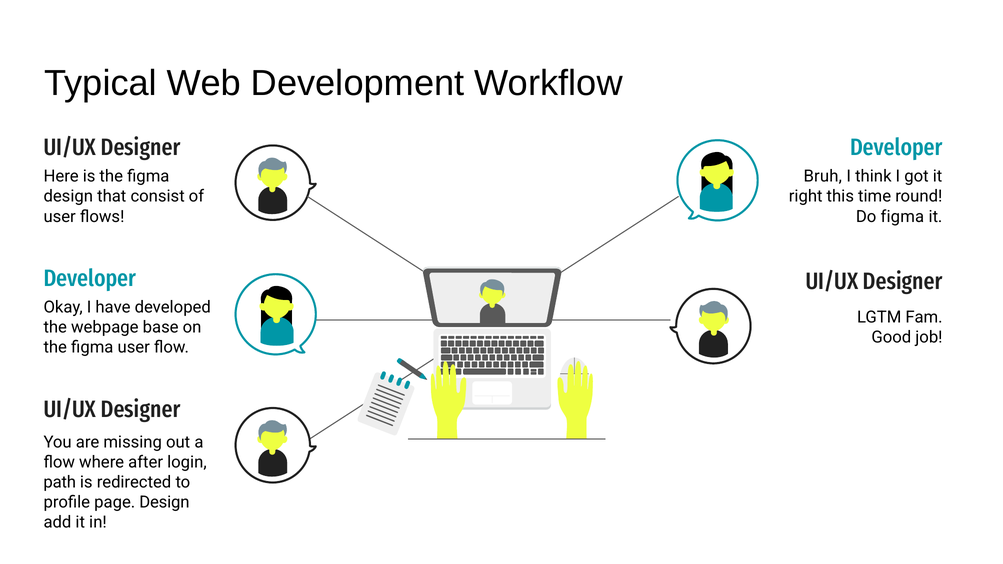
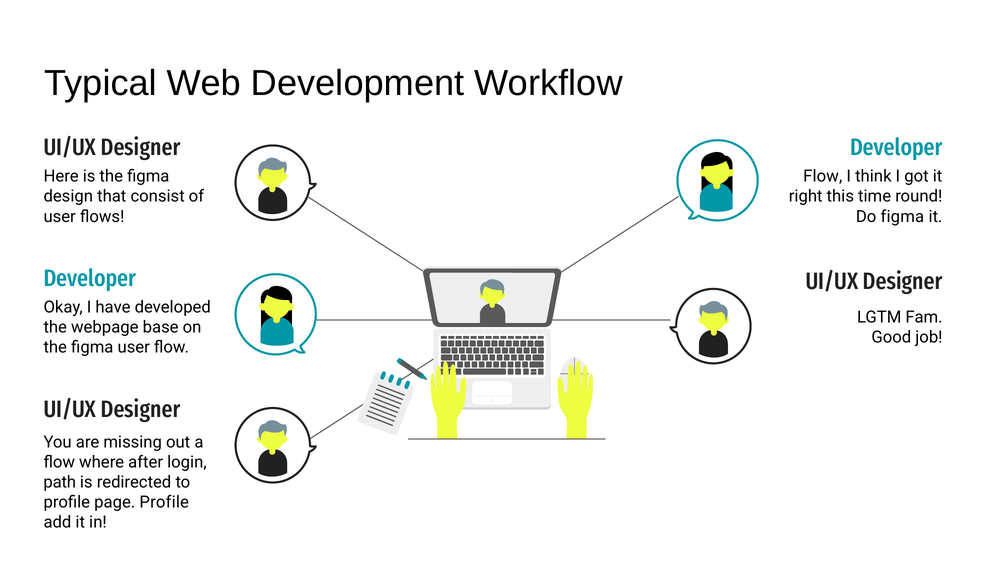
Bruh at (823, 176): Bruh -> Flow
page Design: Design -> Profile
